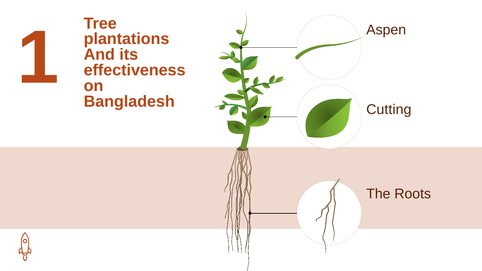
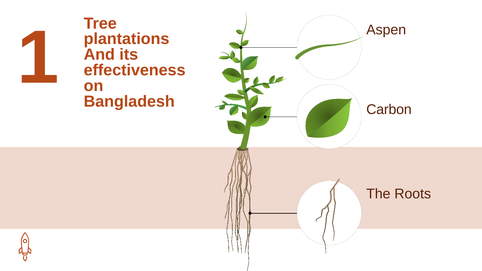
Cutting: Cutting -> Carbon
